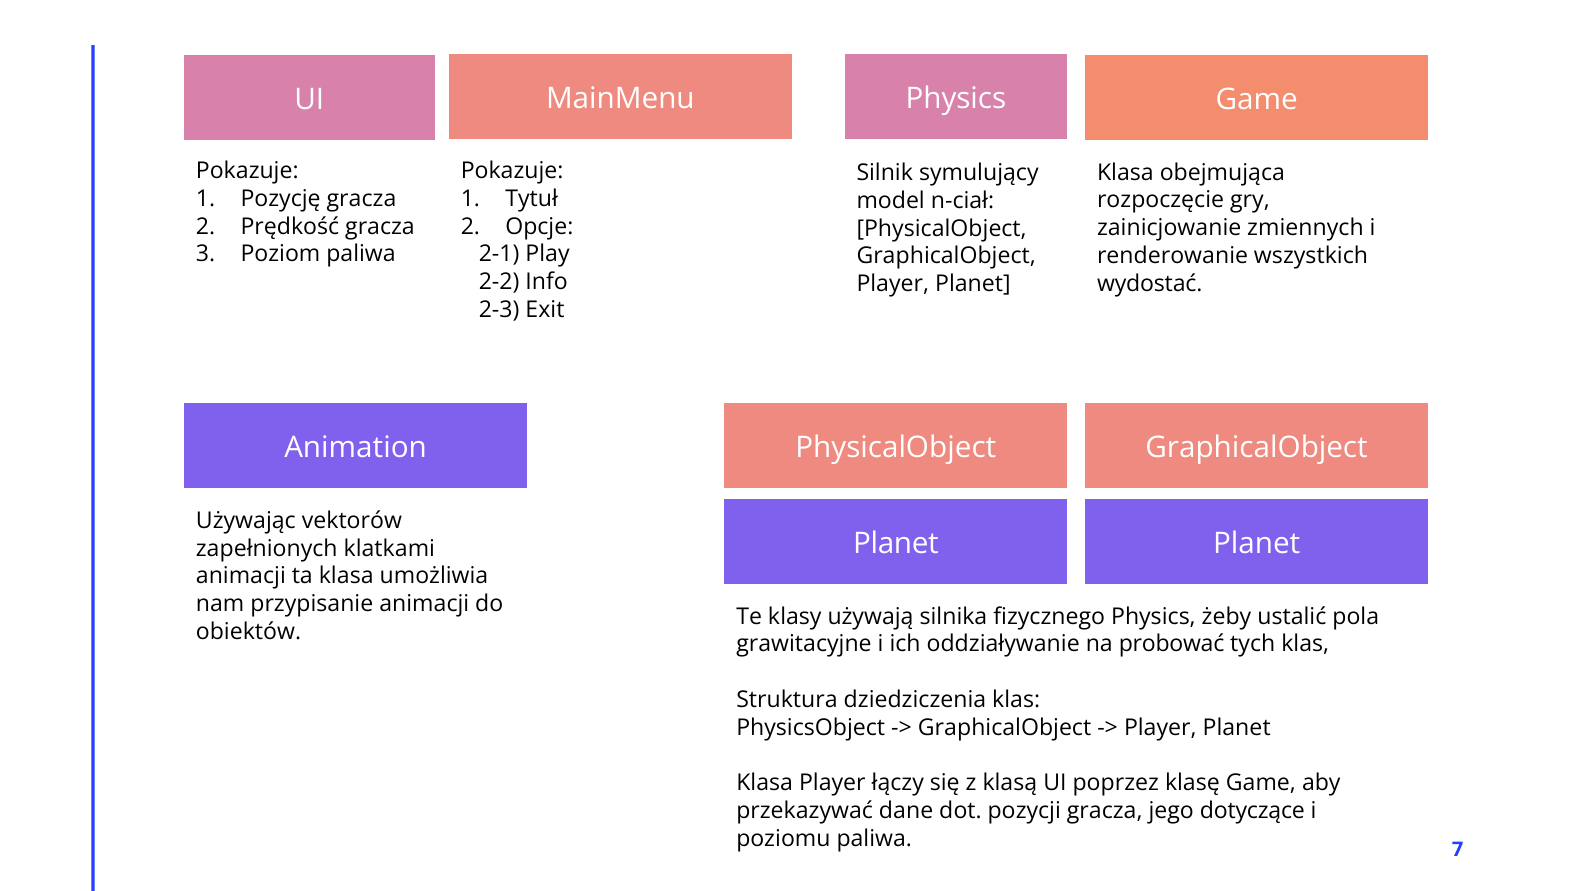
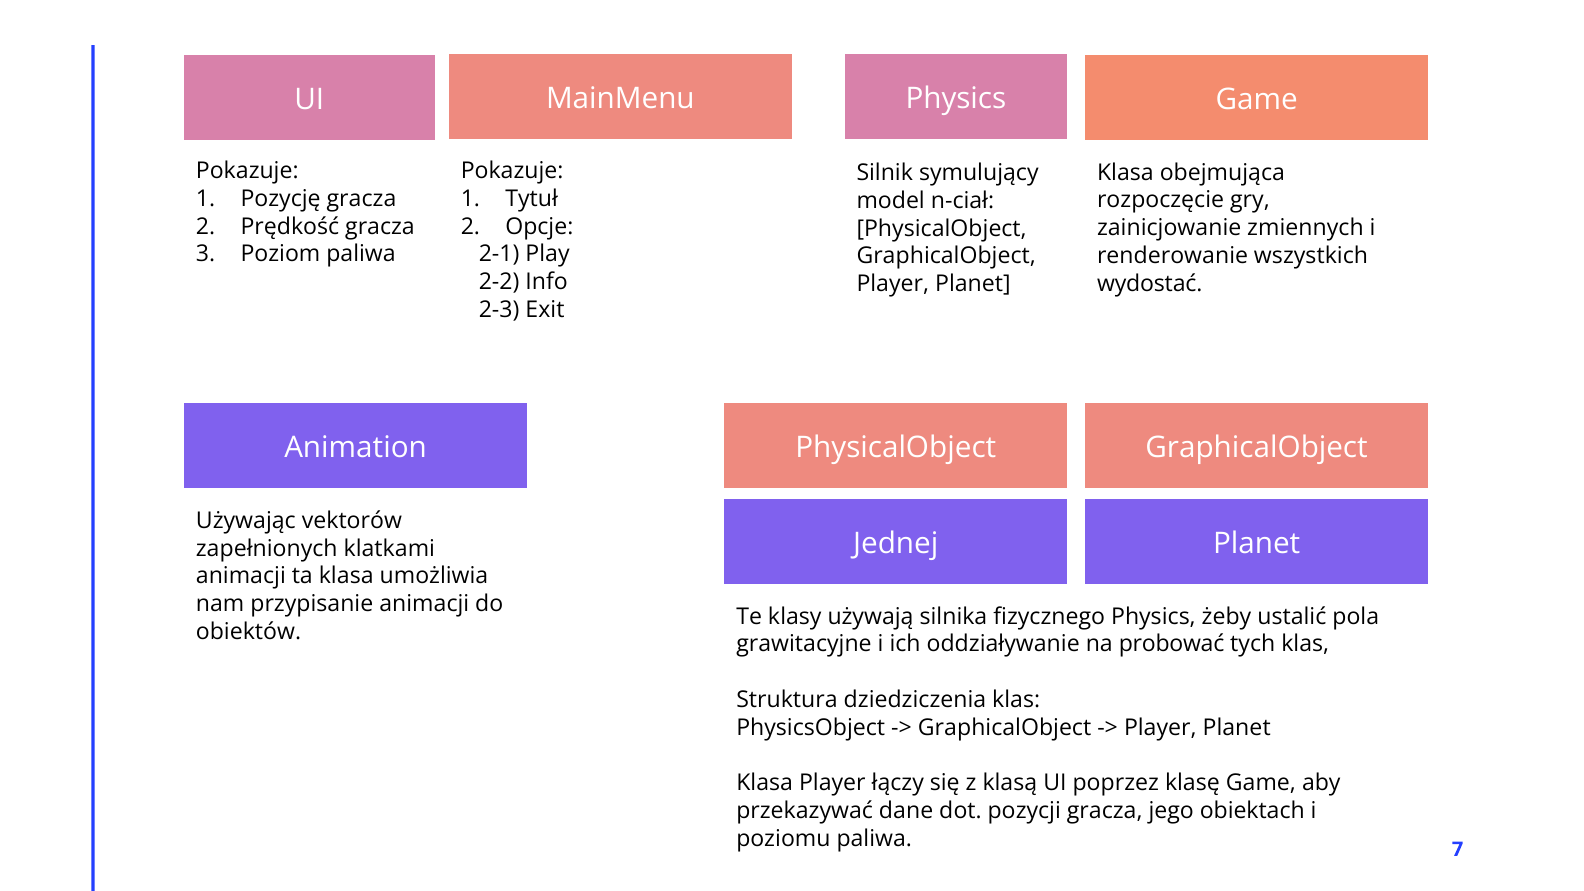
Planet at (896, 543): Planet -> Jednej
dotyczące: dotyczące -> obiektach
